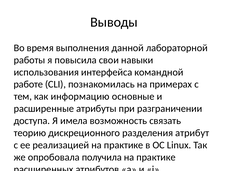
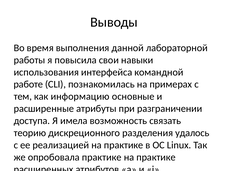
атрибут: атрибут -> удалось
опробовала получила: получила -> практике
